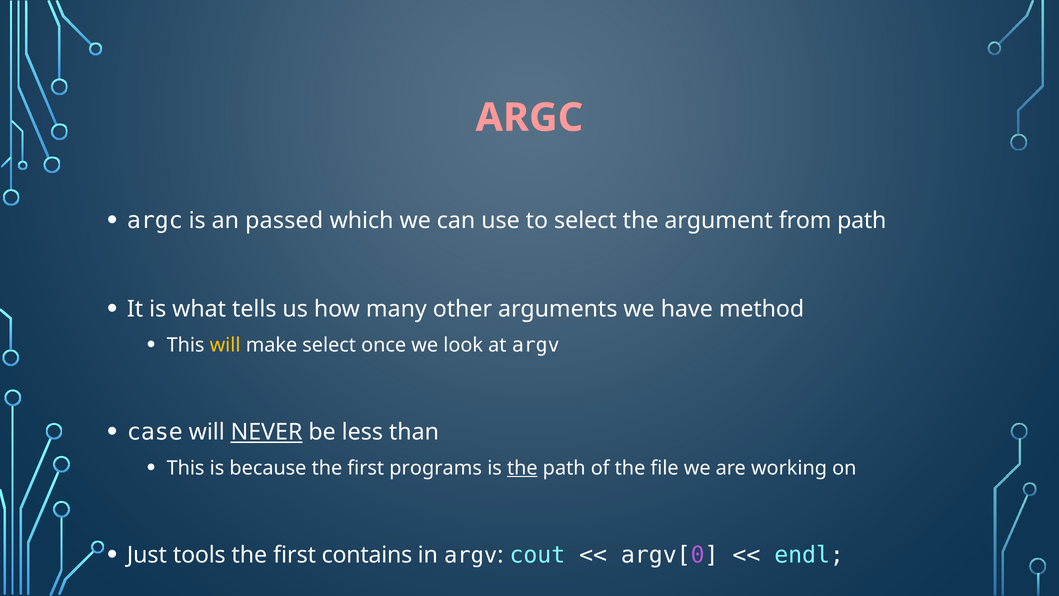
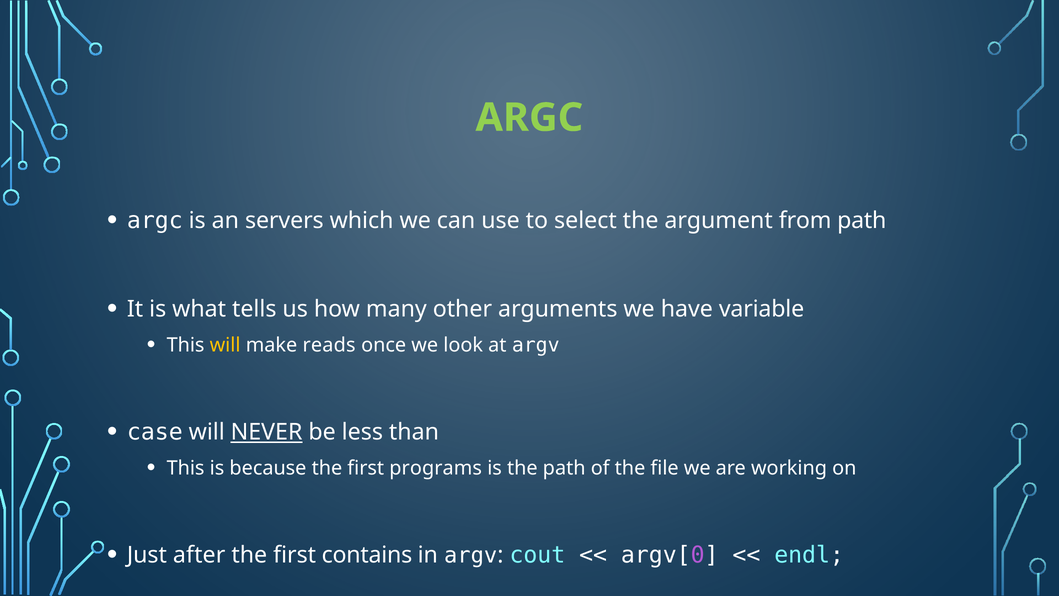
ARGC at (529, 118) colour: pink -> light green
passed: passed -> servers
method: method -> variable
make select: select -> reads
the at (522, 468) underline: present -> none
tools: tools -> after
